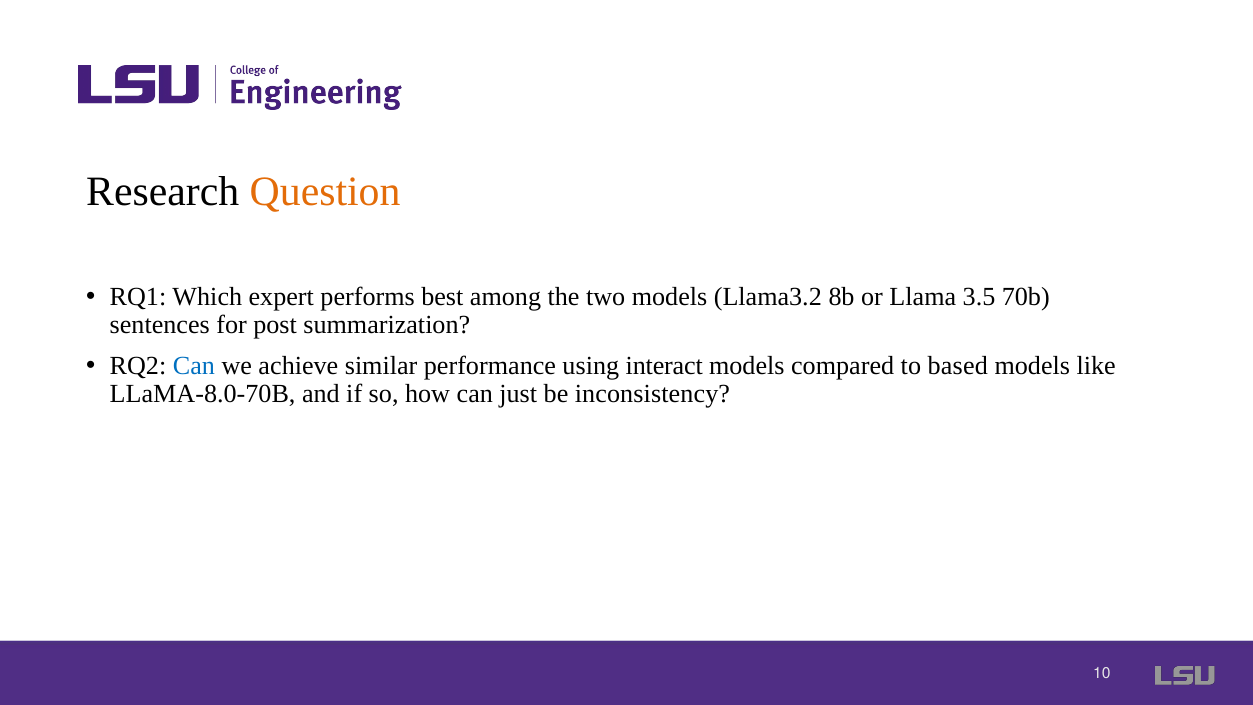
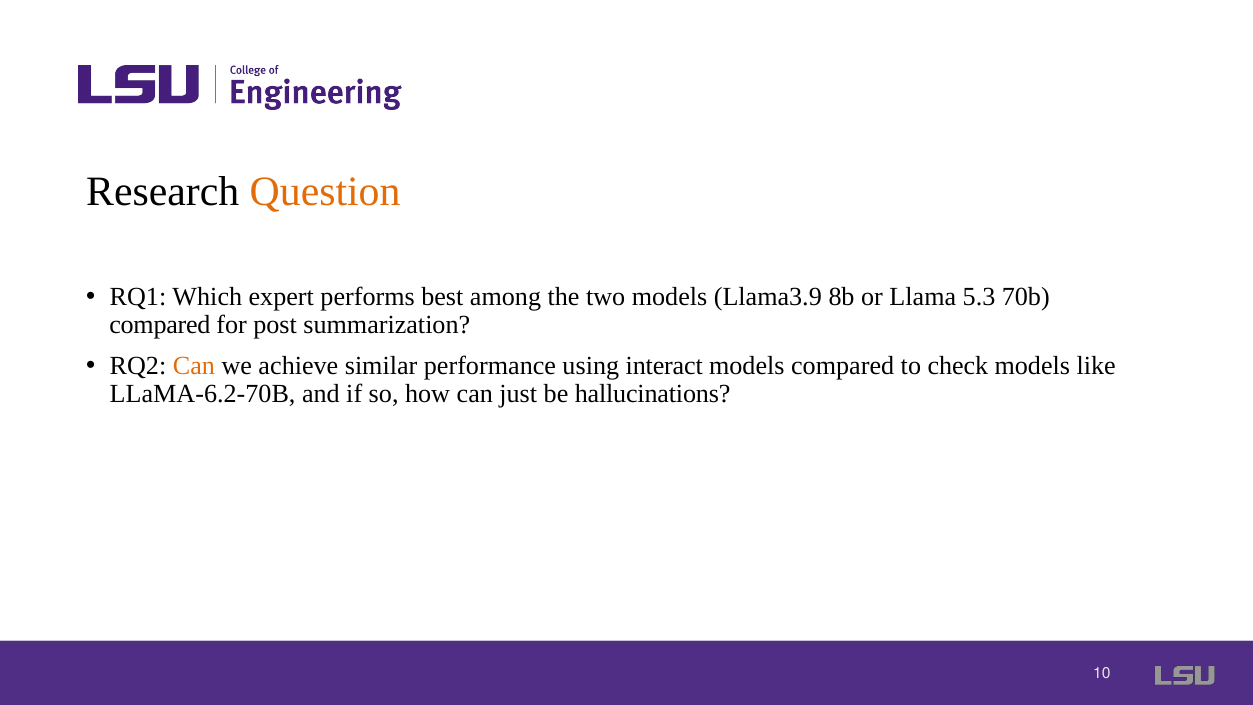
Llama3.2: Llama3.2 -> Llama3.9
3.5: 3.5 -> 5.3
sentences at (160, 325): sentences -> compared
Can at (194, 366) colour: blue -> orange
based: based -> check
LLaMA-8.0-70B: LLaMA-8.0-70B -> LLaMA-6.2-70B
inconsistency: inconsistency -> hallucinations
